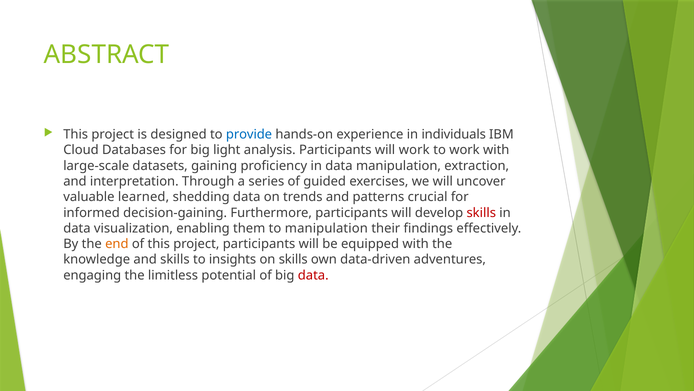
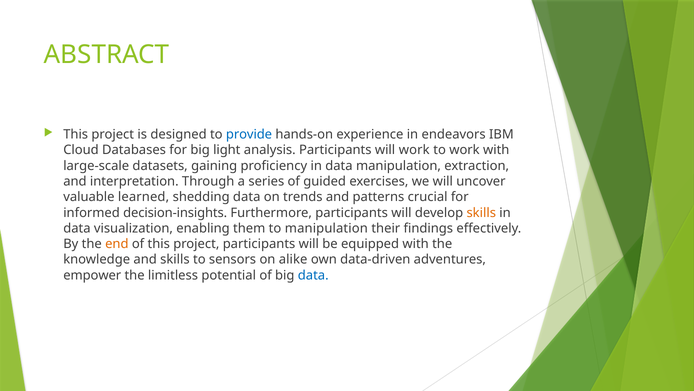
individuals: individuals -> endeavors
decision-gaining: decision-gaining -> decision-insights
skills at (481, 212) colour: red -> orange
insights: insights -> sensors
on skills: skills -> alike
engaging: engaging -> empower
data at (313, 275) colour: red -> blue
